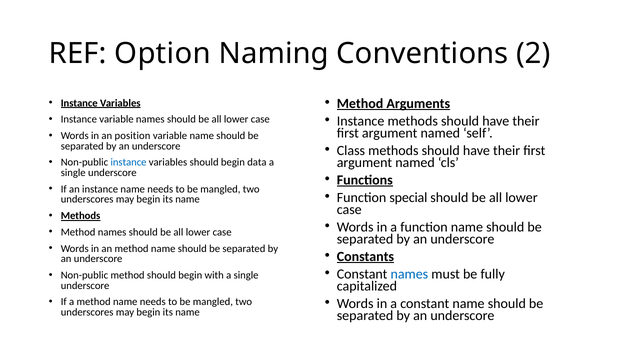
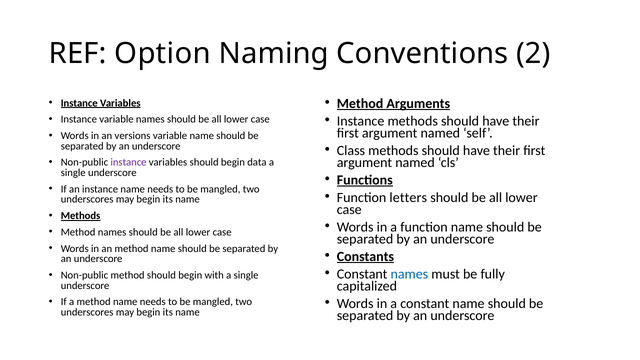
position: position -> versions
instance at (129, 162) colour: blue -> purple
special: special -> letters
